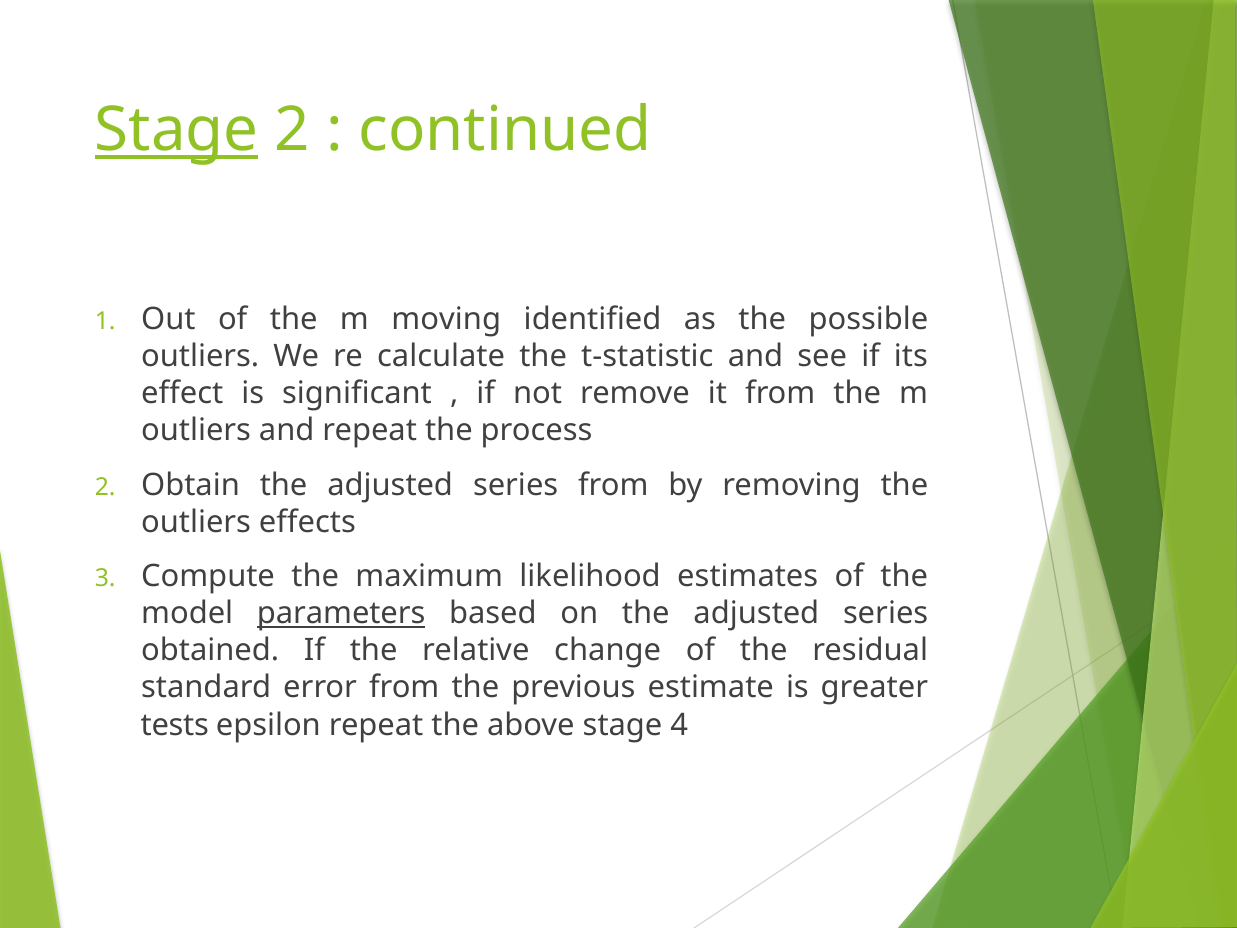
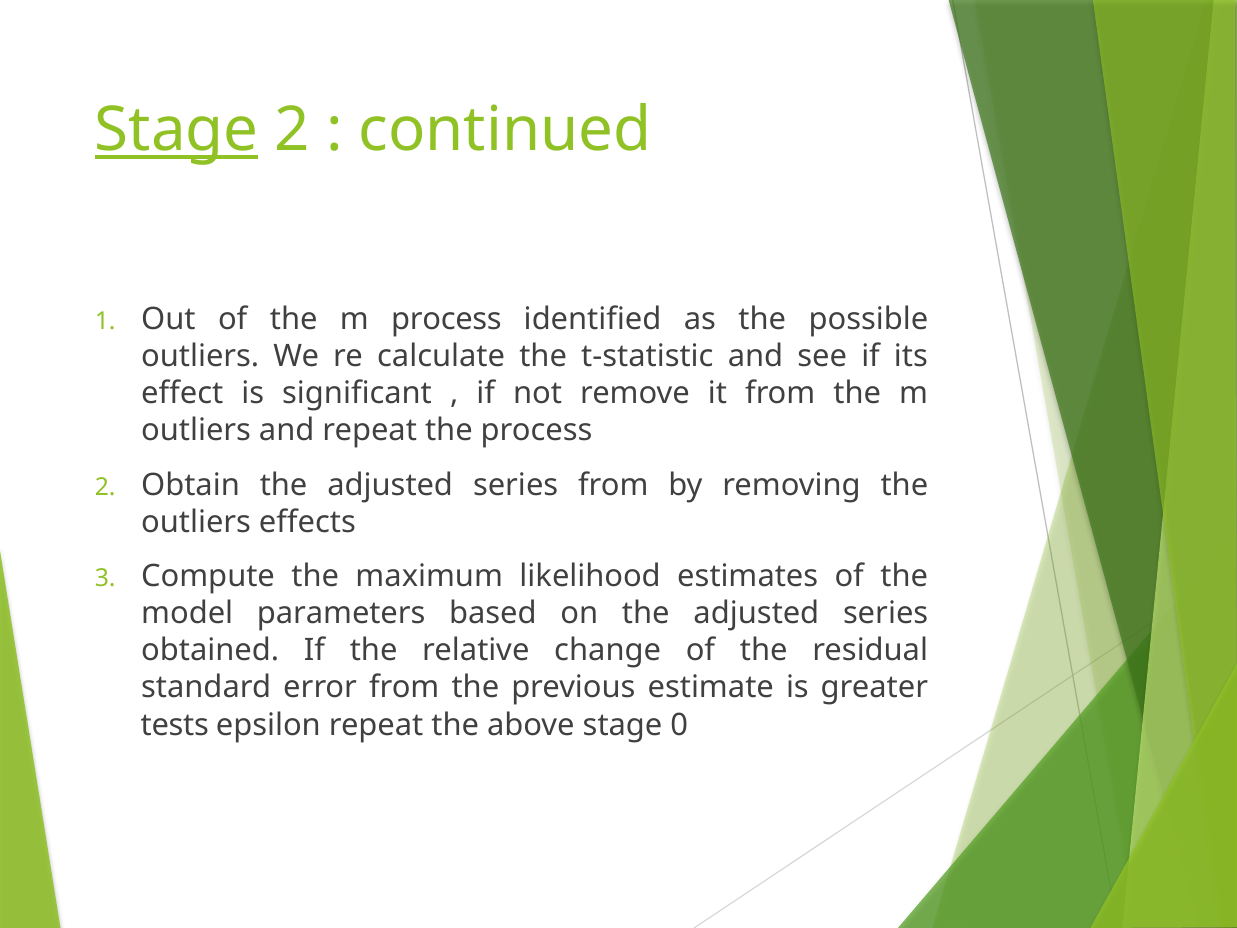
m moving: moving -> process
parameters underline: present -> none
4: 4 -> 0
